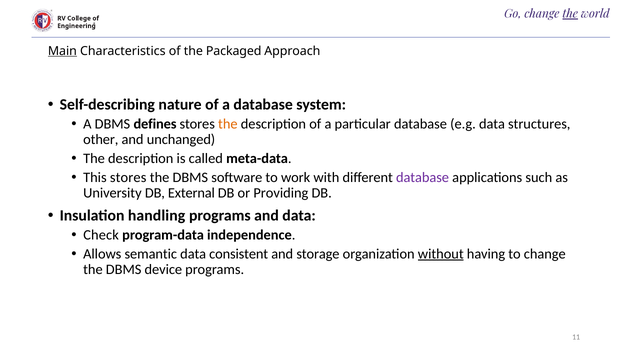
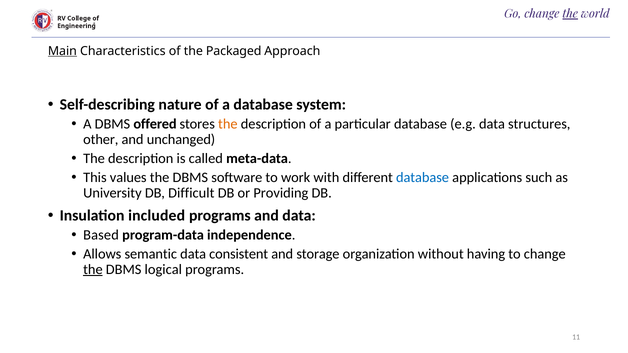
defines: defines -> offered
This stores: stores -> values
database at (423, 177) colour: purple -> blue
External: External -> Difficult
handling: handling -> included
Check: Check -> Based
without underline: present -> none
the at (93, 270) underline: none -> present
device: device -> logical
